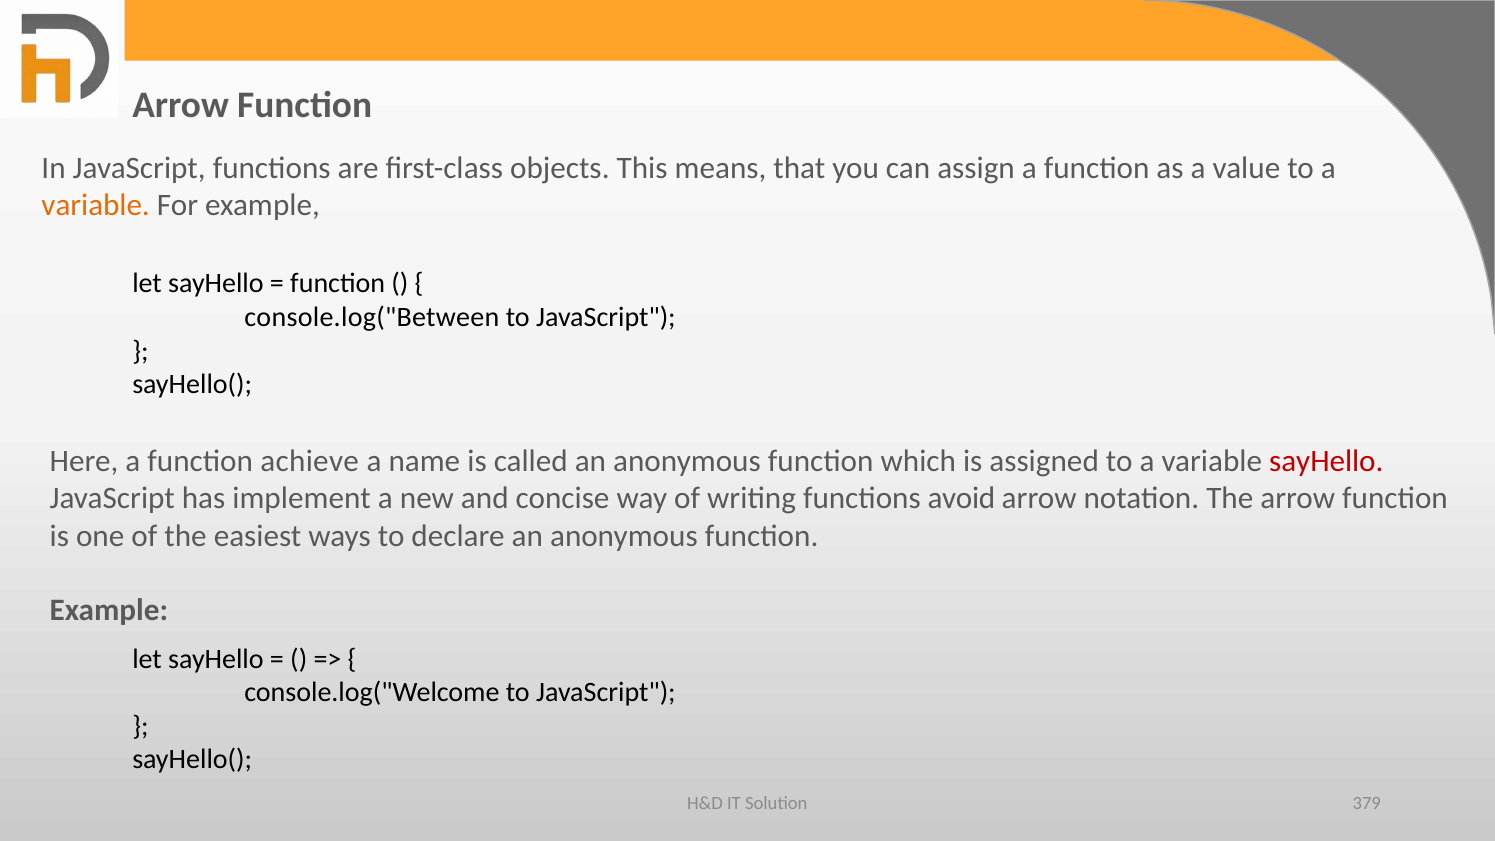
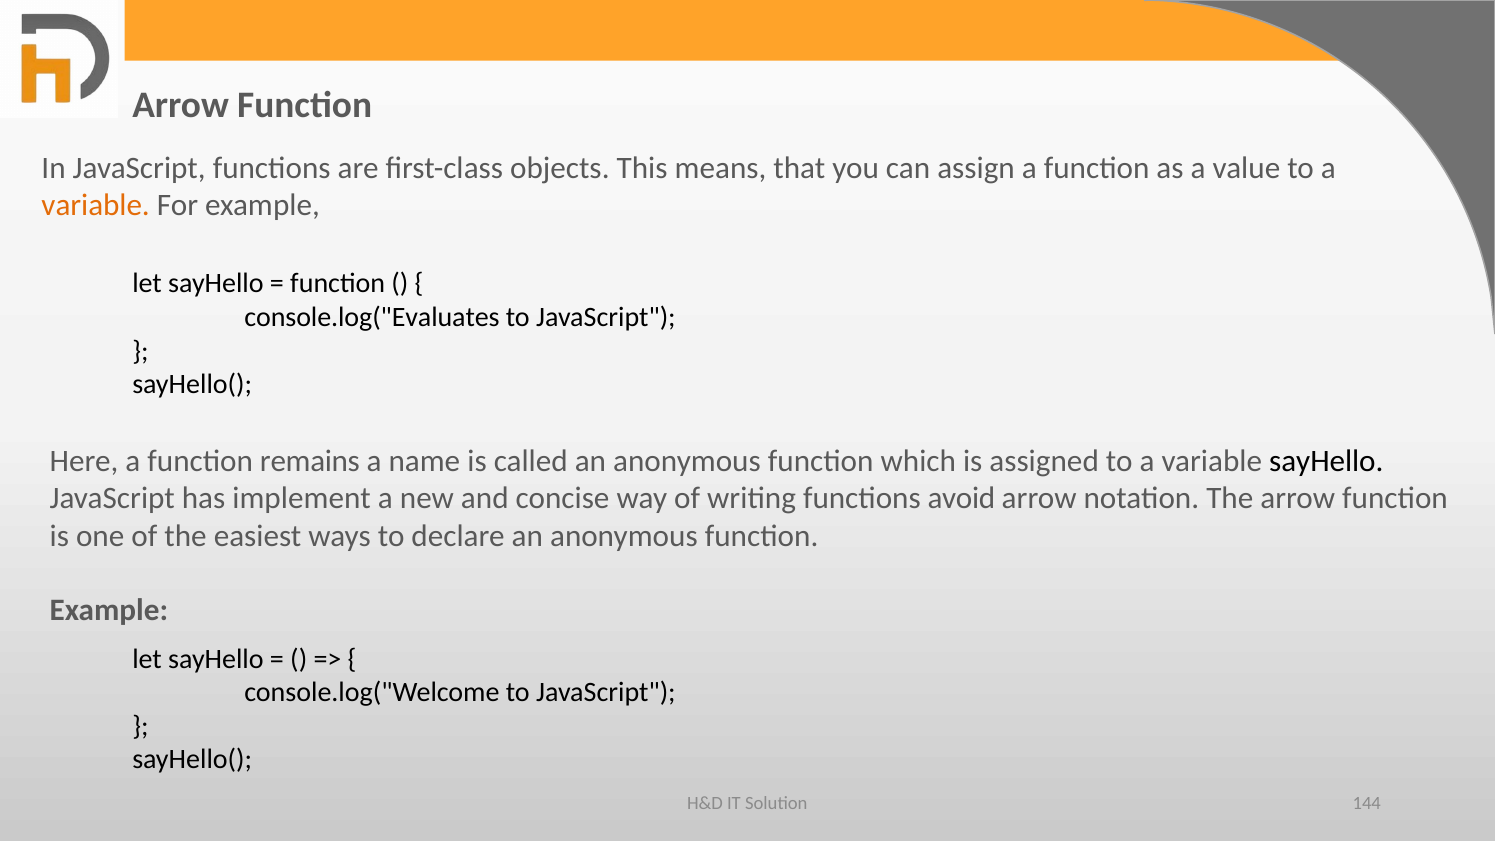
console.log("Between: console.log("Between -> console.log("Evaluates
achieve: achieve -> remains
sayHello at (1326, 461) colour: red -> black
379: 379 -> 144
